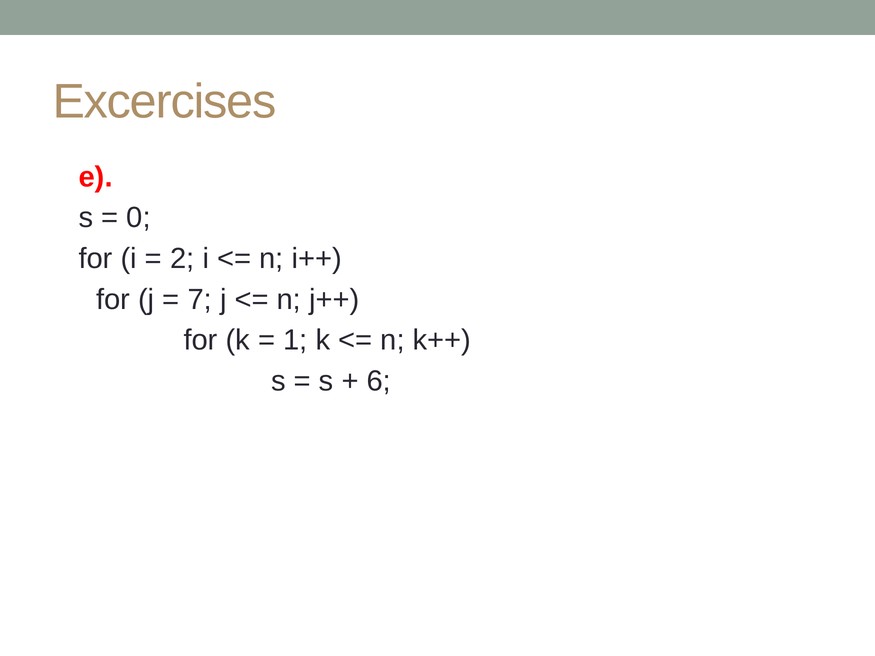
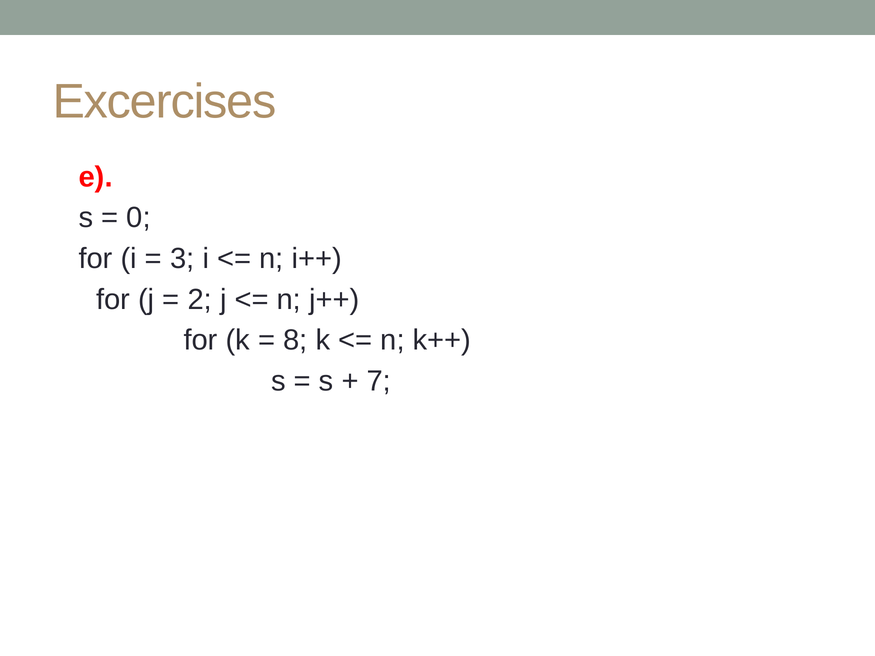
2: 2 -> 3
7: 7 -> 2
1: 1 -> 8
6: 6 -> 7
